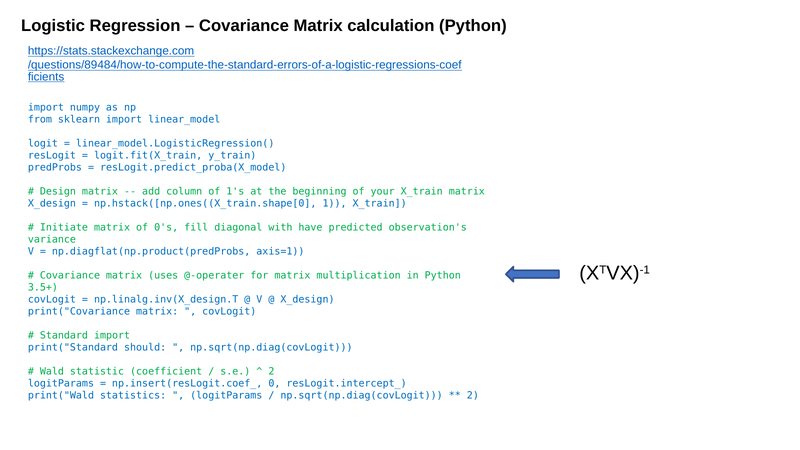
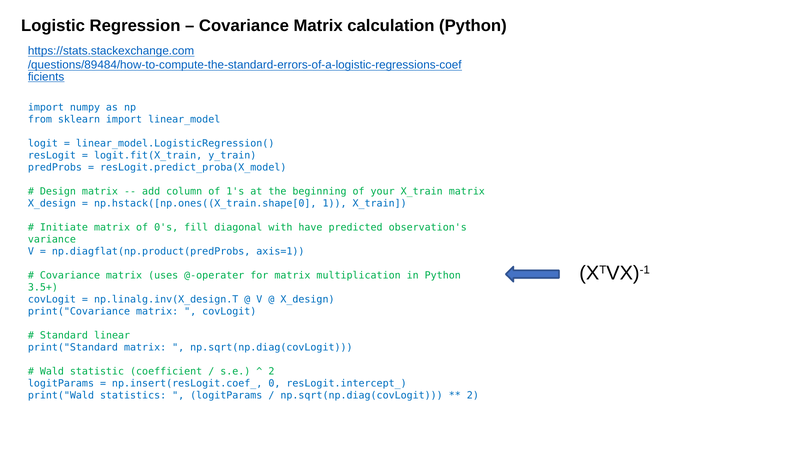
Standard import: import -> linear
print("Standard should: should -> matrix
